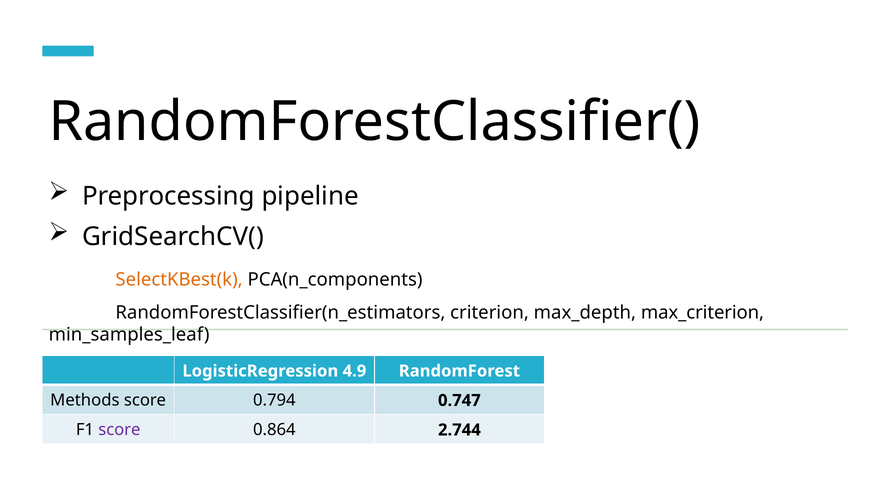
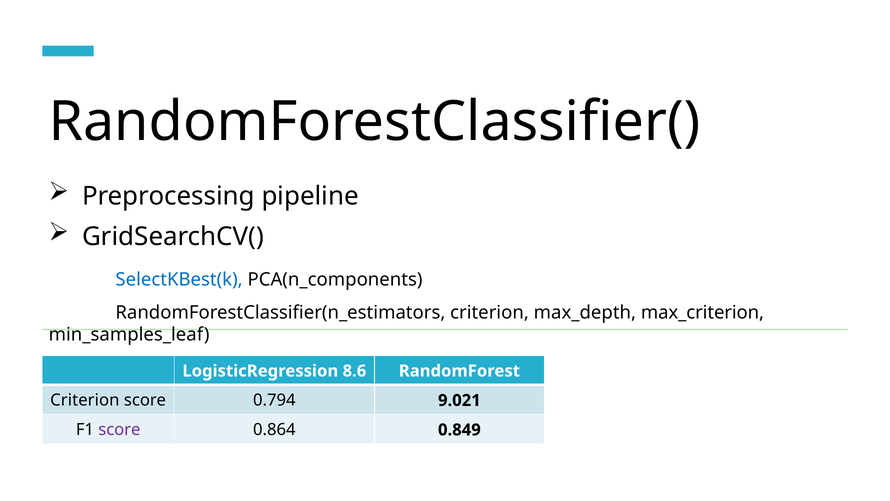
SelectKBest(k colour: orange -> blue
4.9: 4.9 -> 8.6
Methods at (85, 400): Methods -> Criterion
0.747: 0.747 -> 9.021
2.744: 2.744 -> 0.849
